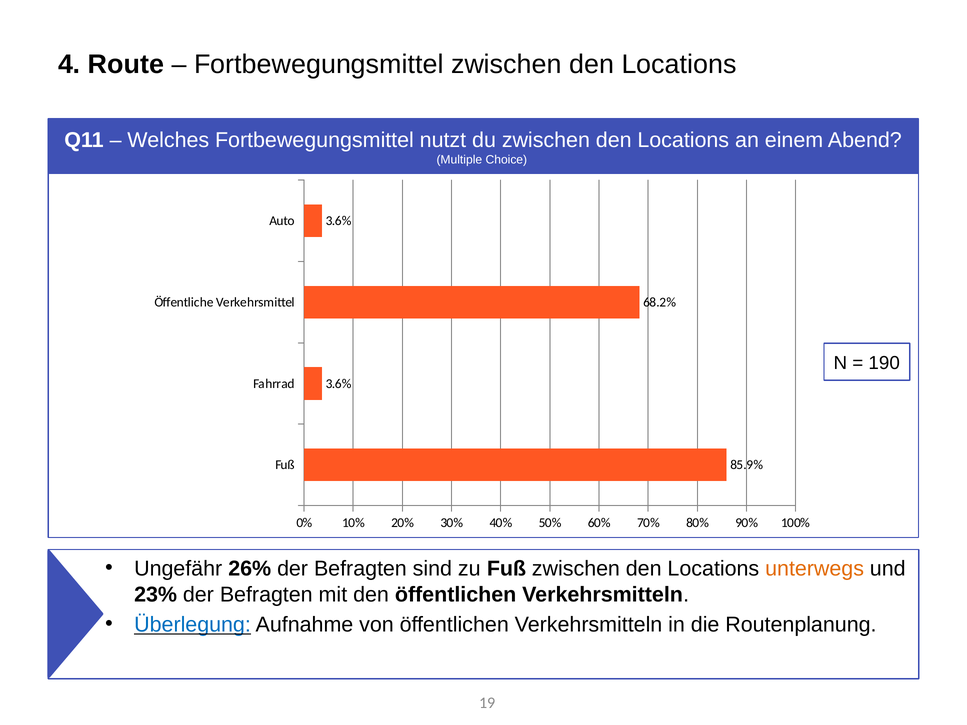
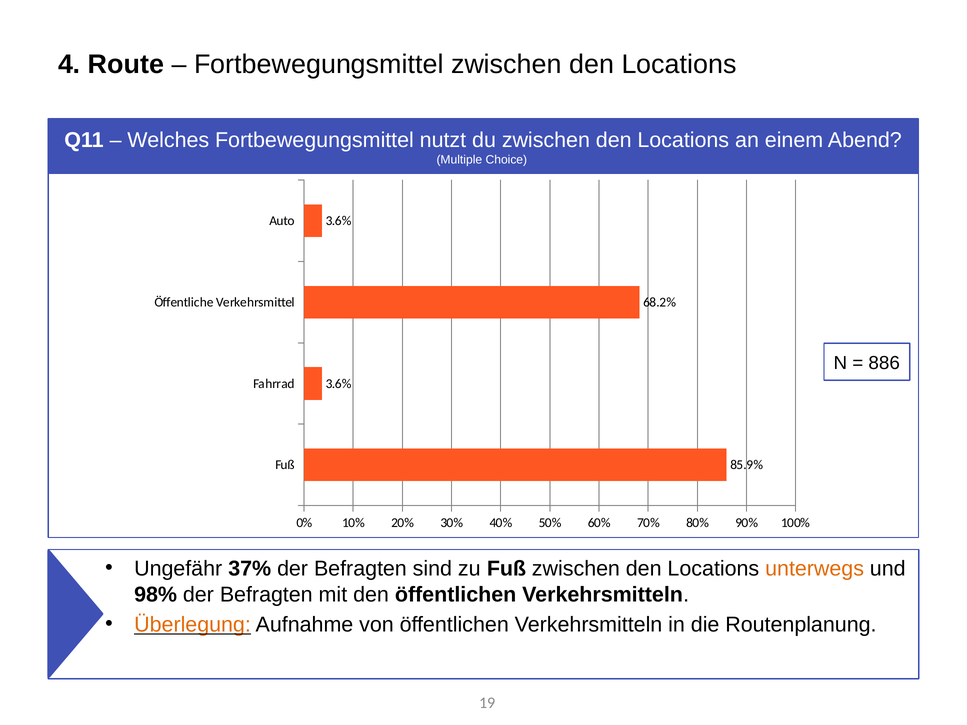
190: 190 -> 886
26%: 26% -> 37%
23%: 23% -> 98%
Überlegung colour: blue -> orange
